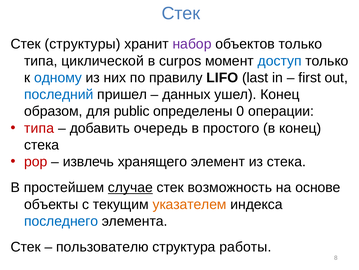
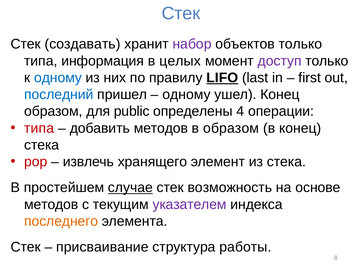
структуры: структуры -> создавать
циклической: циклической -> информация
curpos: curpos -> целых
доступ colour: blue -> purple
LIFO underline: none -> present
данных at (187, 94): данных -> одному
0: 0 -> 4
добавить очередь: очередь -> методов
в простого: простого -> образом
объекты at (51, 204): объекты -> методов
указателем colour: orange -> purple
последнего colour: blue -> orange
пользователю: пользователю -> присваивание
